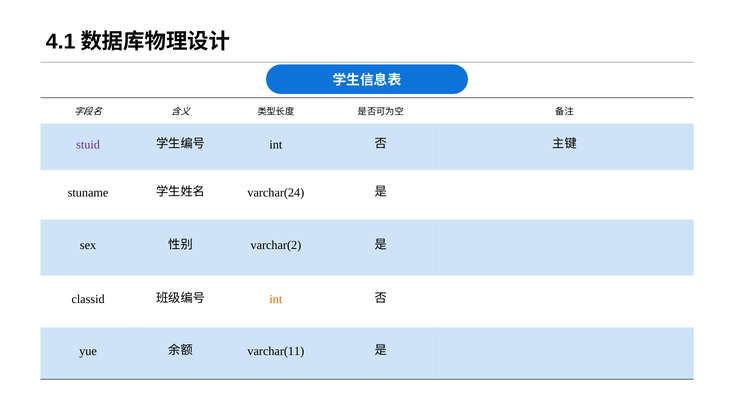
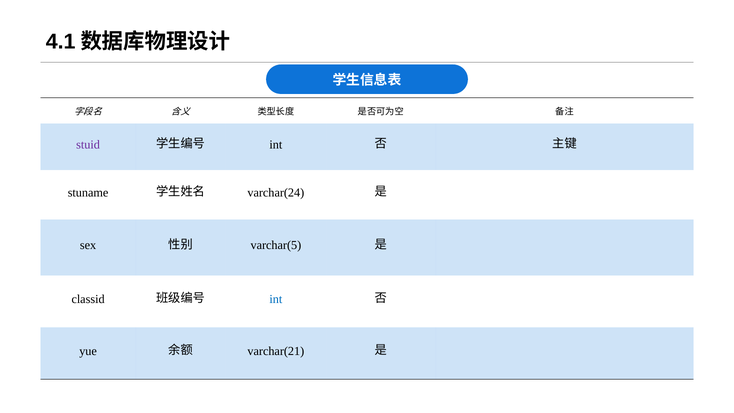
varchar(2: varchar(2 -> varchar(5
int at (276, 299) colour: orange -> blue
varchar(11: varchar(11 -> varchar(21
